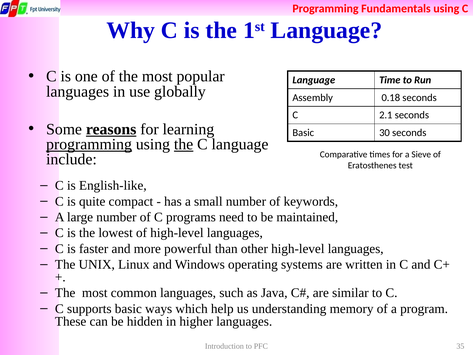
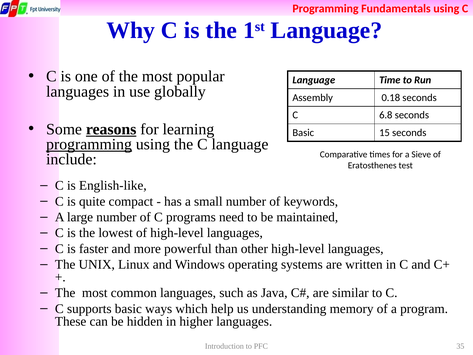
2.1: 2.1 -> 6.8
30: 30 -> 15
the at (184, 144) underline: present -> none
